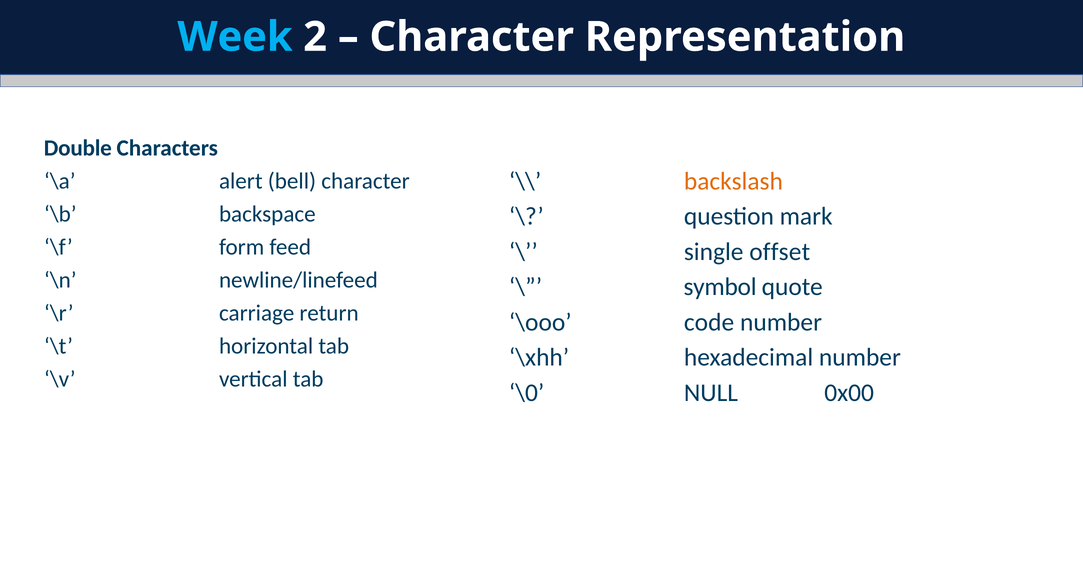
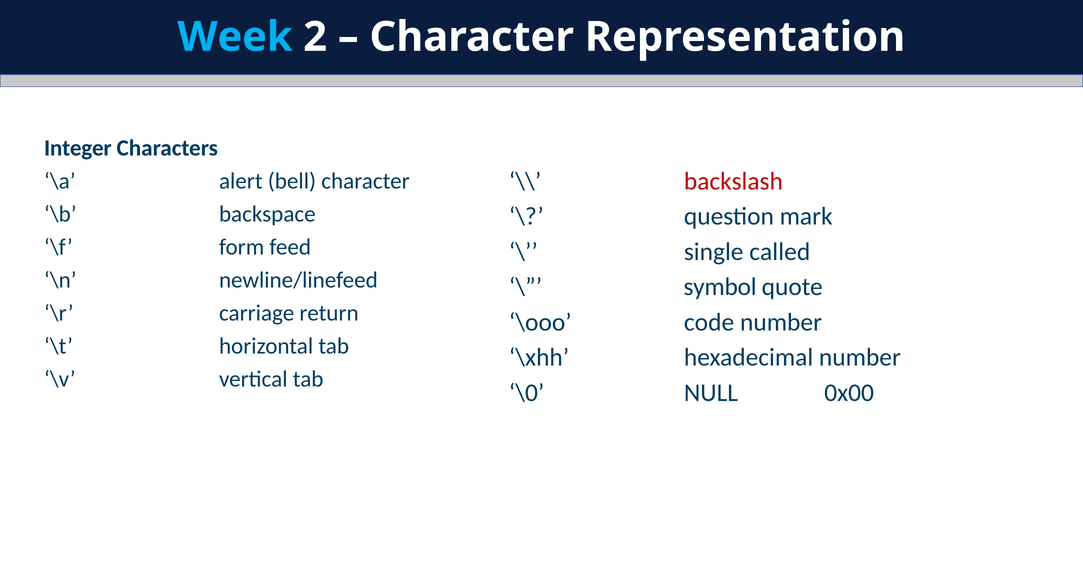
Double: Double -> Integer
backslash colour: orange -> red
offset: offset -> called
